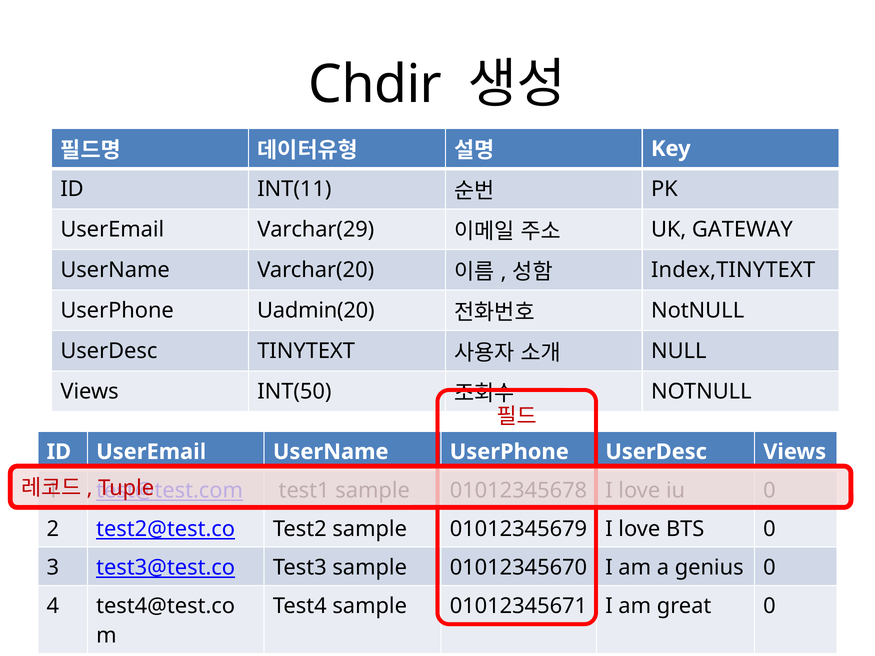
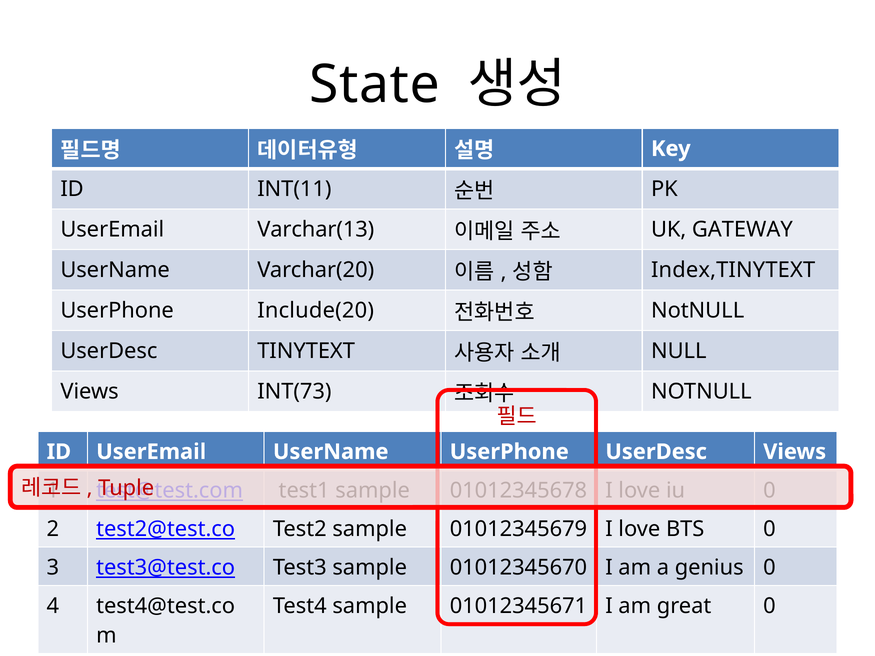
Chdir: Chdir -> State
Varchar(29: Varchar(29 -> Varchar(13
Uadmin(20: Uadmin(20 -> Include(20
INT(50: INT(50 -> INT(73
